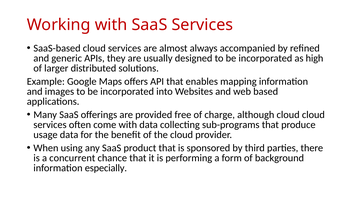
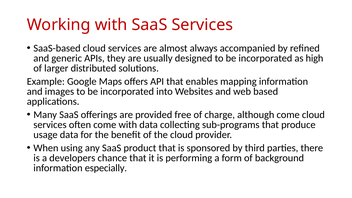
although cloud: cloud -> come
concurrent: concurrent -> developers
